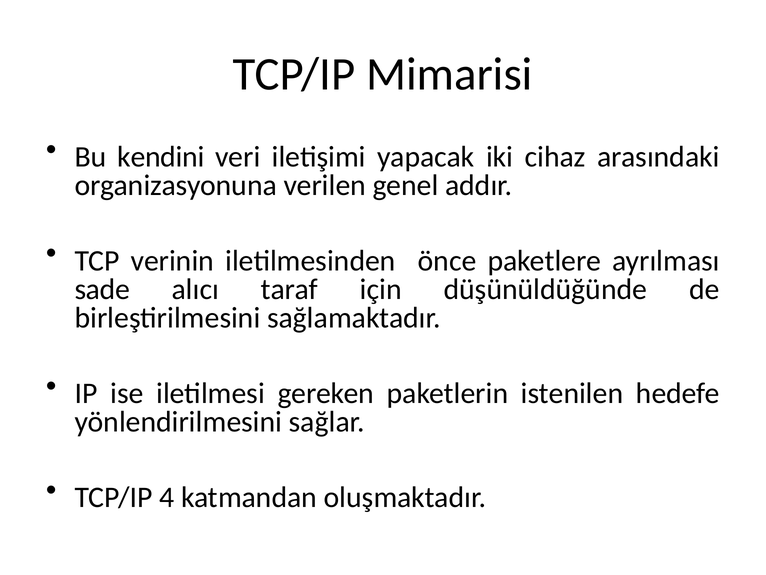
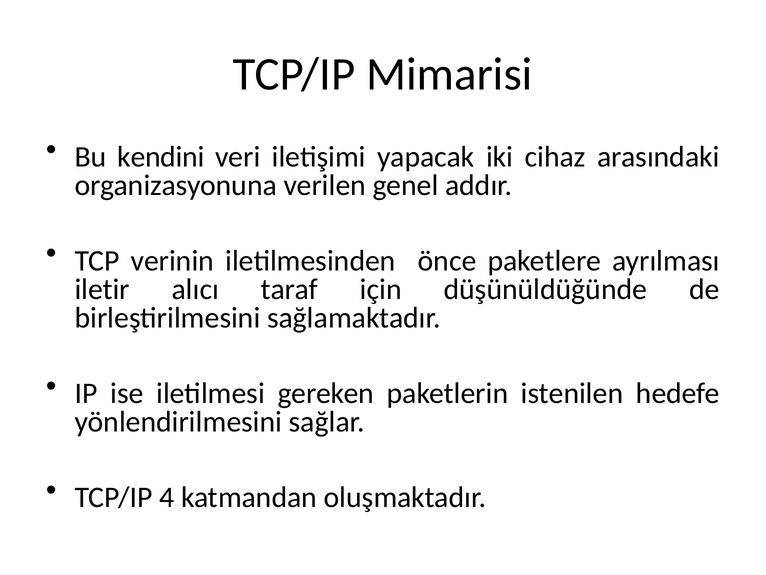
sade: sade -> iletir
